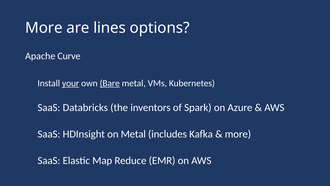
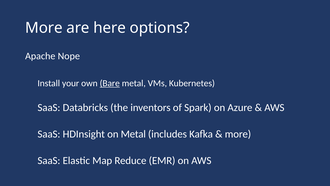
lines: lines -> here
Curve: Curve -> Nope
your underline: present -> none
